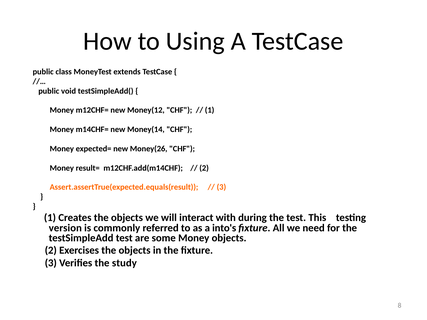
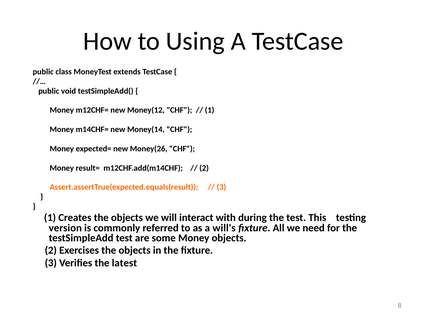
into's: into's -> will's
study: study -> latest
